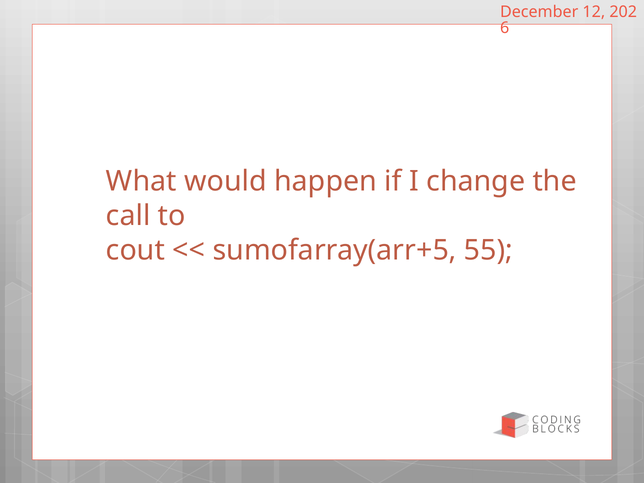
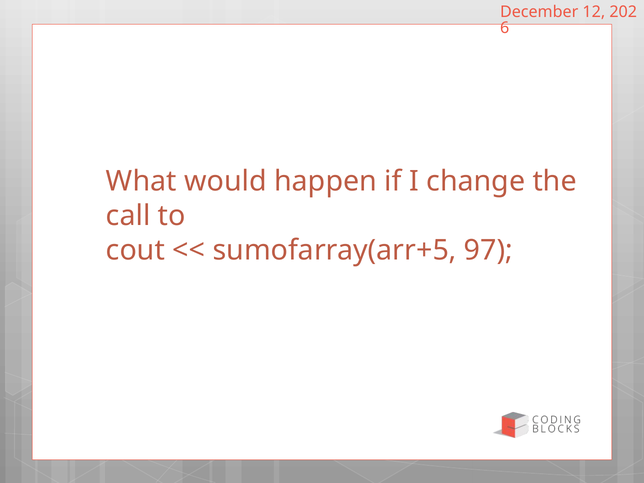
55: 55 -> 97
